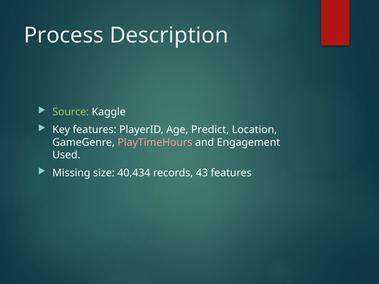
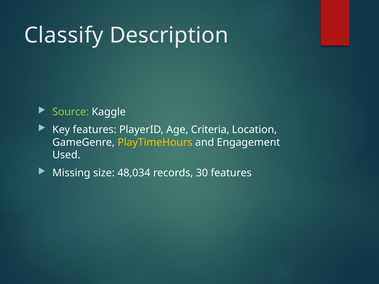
Process: Process -> Classify
Predict: Predict -> Criteria
PlayTimeHours colour: pink -> yellow
40,434: 40,434 -> 48,034
43: 43 -> 30
